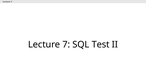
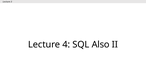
7: 7 -> 4
Test: Test -> Also
